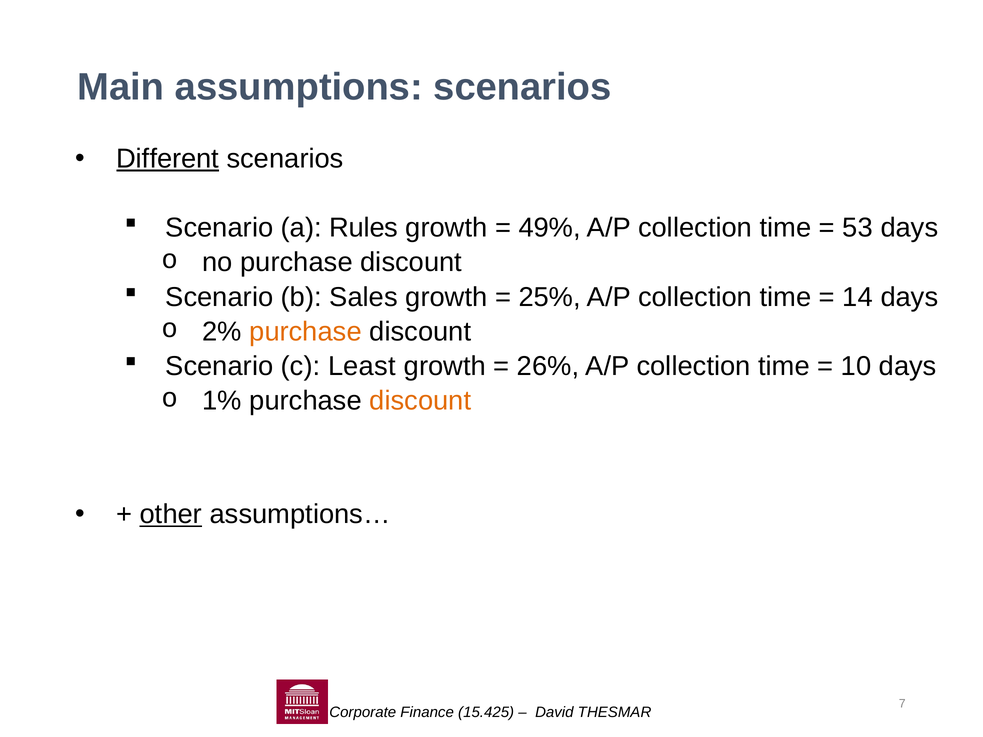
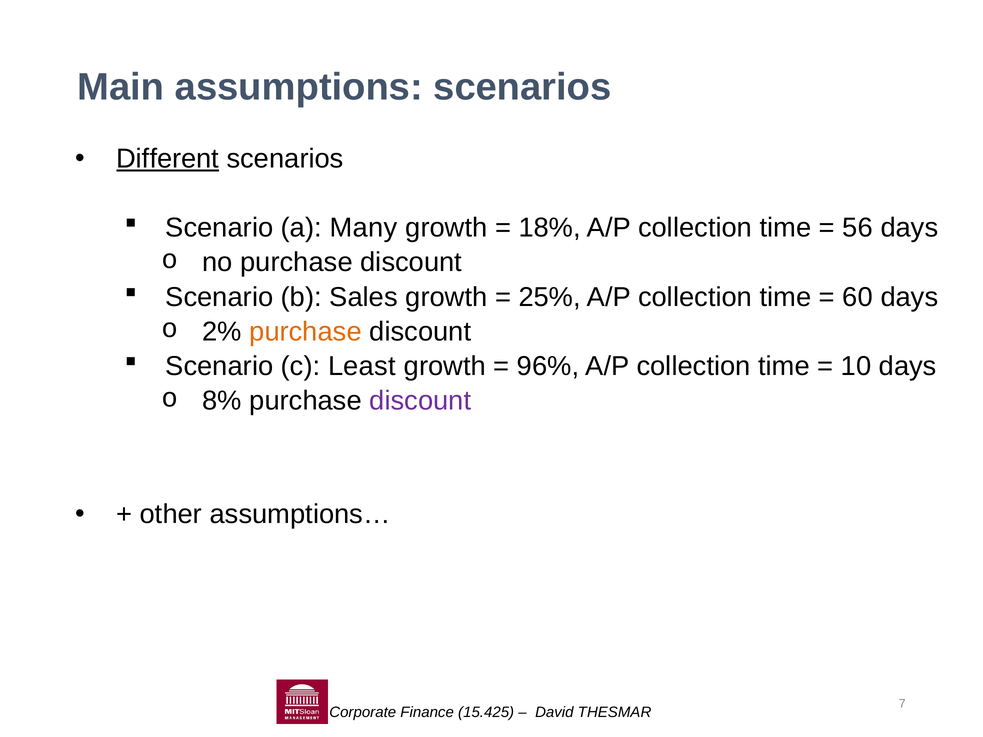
Rules: Rules -> Many
49%: 49% -> 18%
53: 53 -> 56
14: 14 -> 60
26%: 26% -> 96%
1%: 1% -> 8%
discount at (420, 401) colour: orange -> purple
other underline: present -> none
